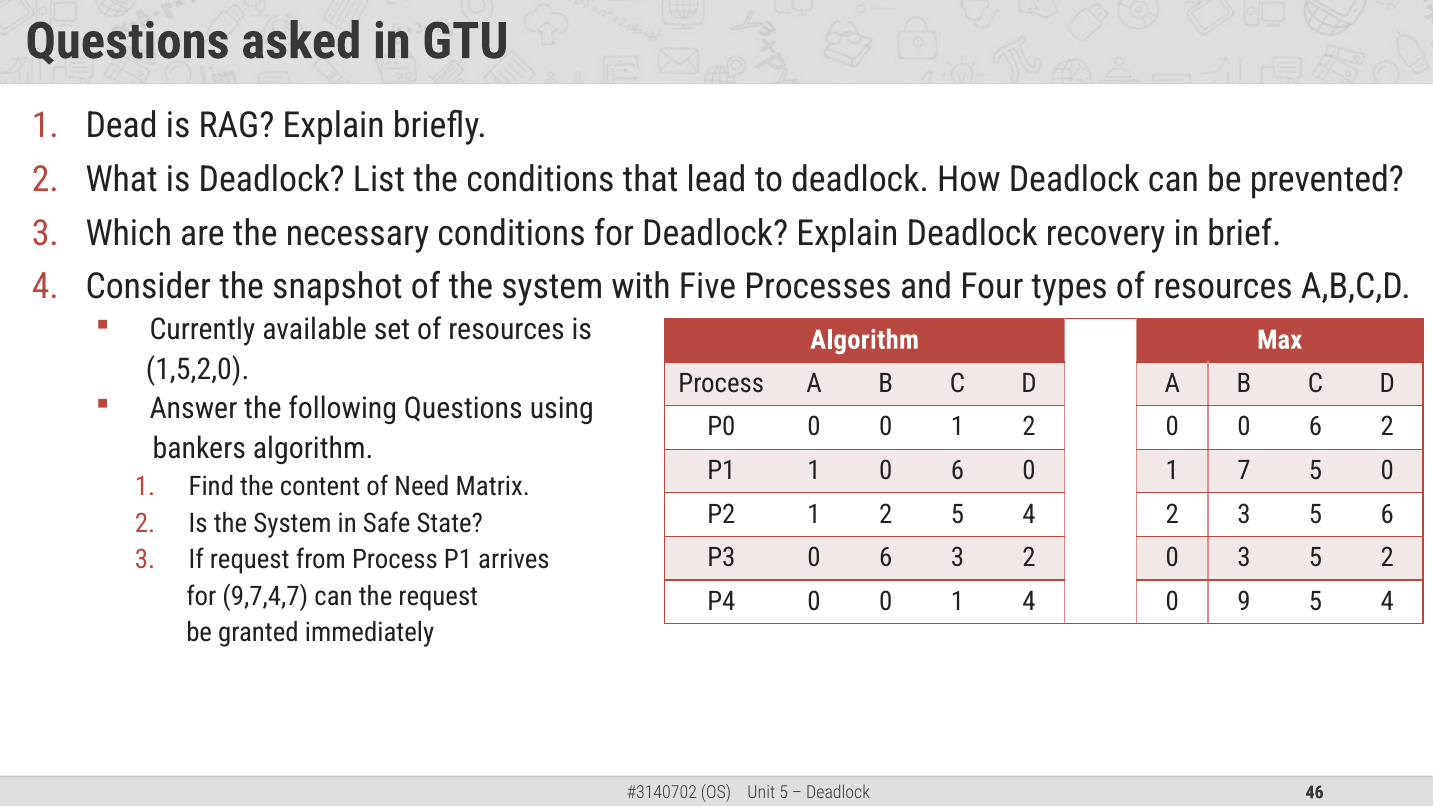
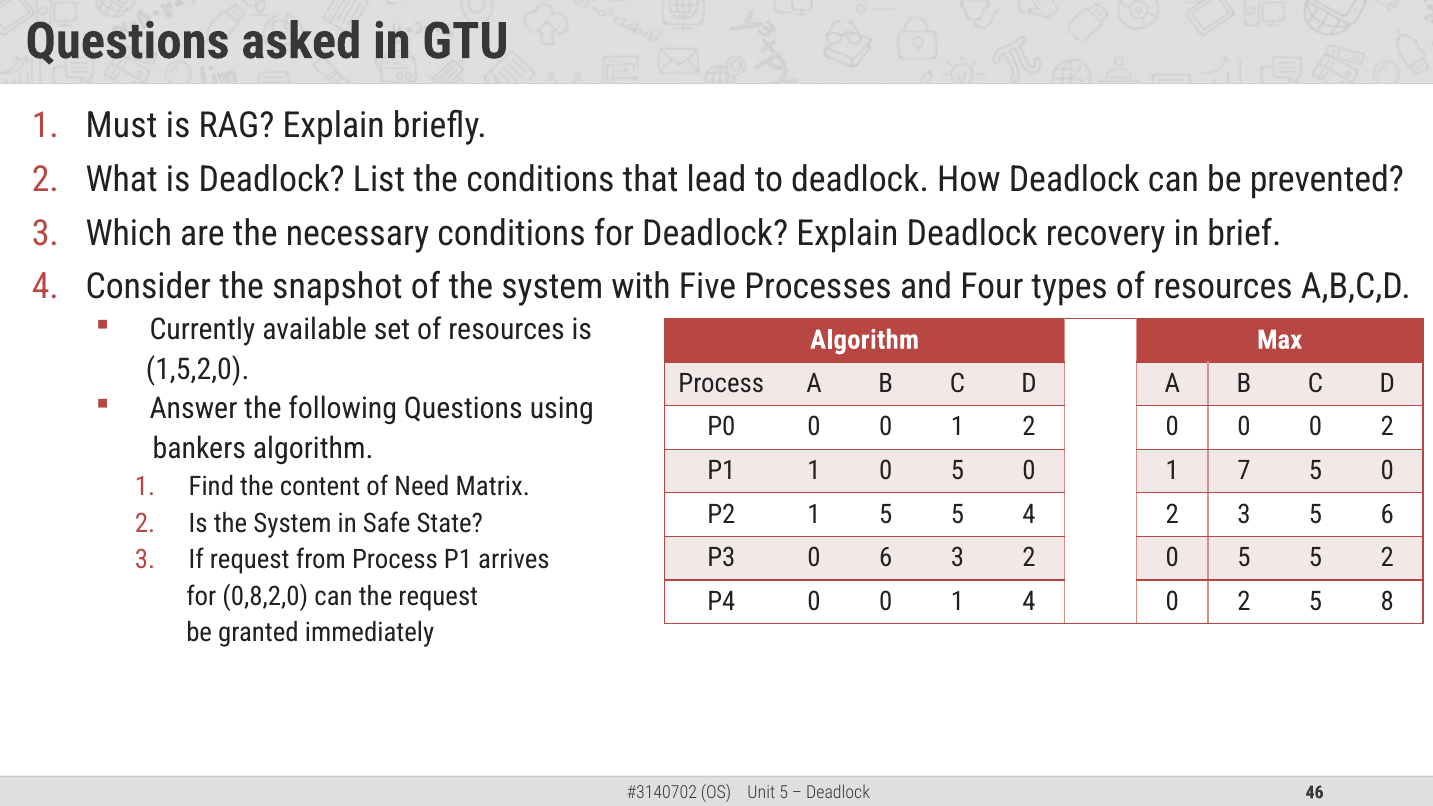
Dead: Dead -> Must
0 0 6: 6 -> 0
1 0 6: 6 -> 5
P2 1 2: 2 -> 5
2 0 3: 3 -> 5
9,7,4,7: 9,7,4,7 -> 0,8,2,0
4 0 9: 9 -> 2
4 at (1387, 601): 4 -> 8
